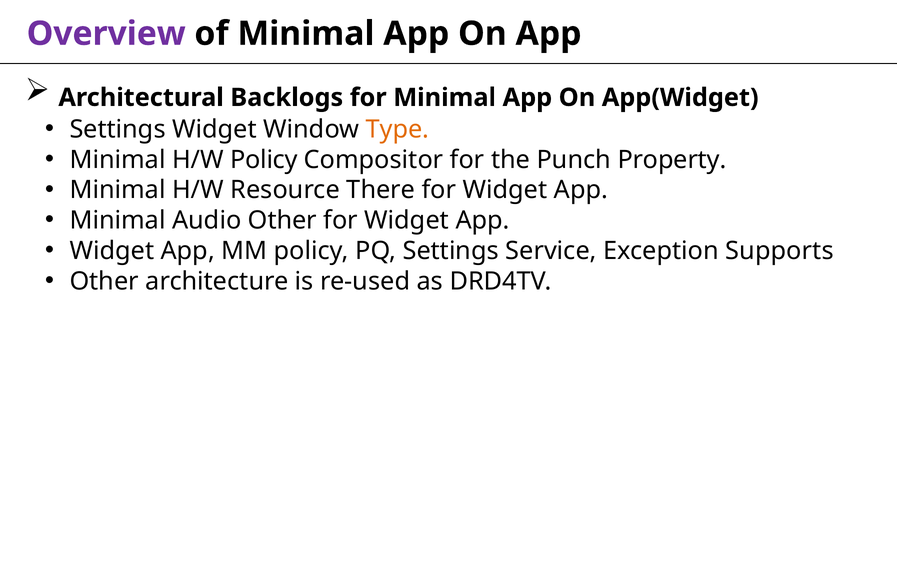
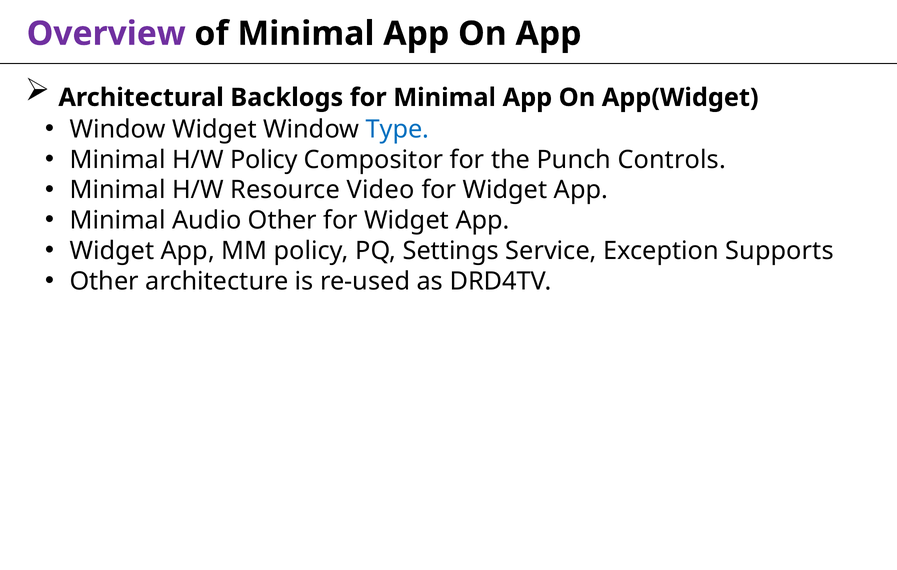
Settings at (118, 129): Settings -> Window
Type colour: orange -> blue
Property: Property -> Controls
There: There -> Video
